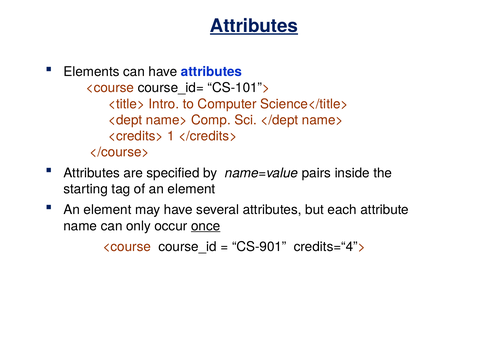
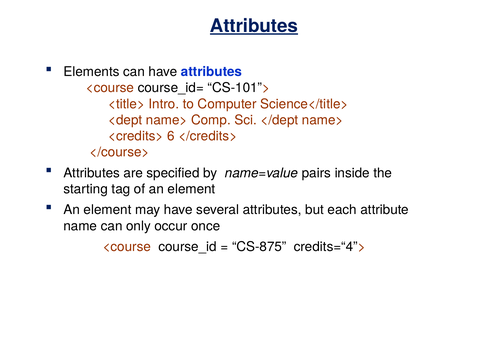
1: 1 -> 6
once underline: present -> none
CS-901: CS-901 -> CS-875
